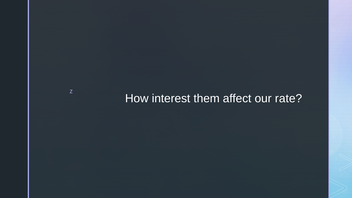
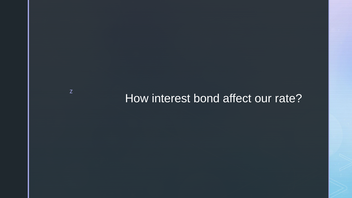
them: them -> bond
